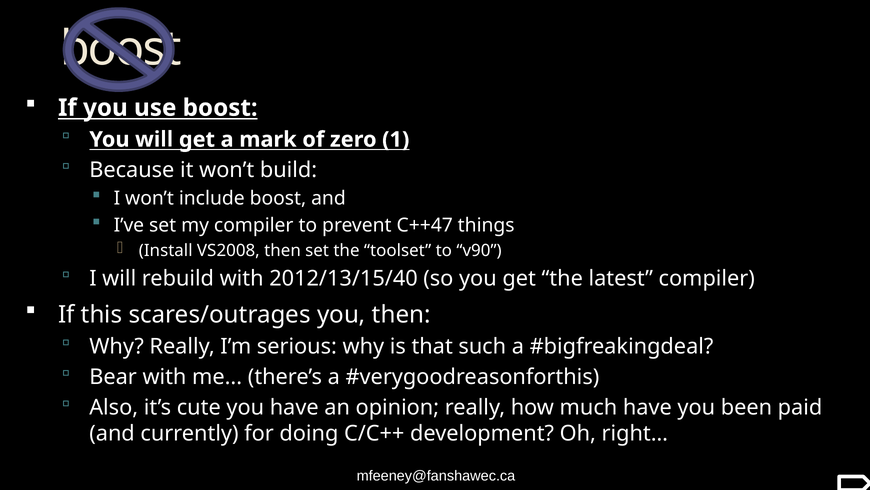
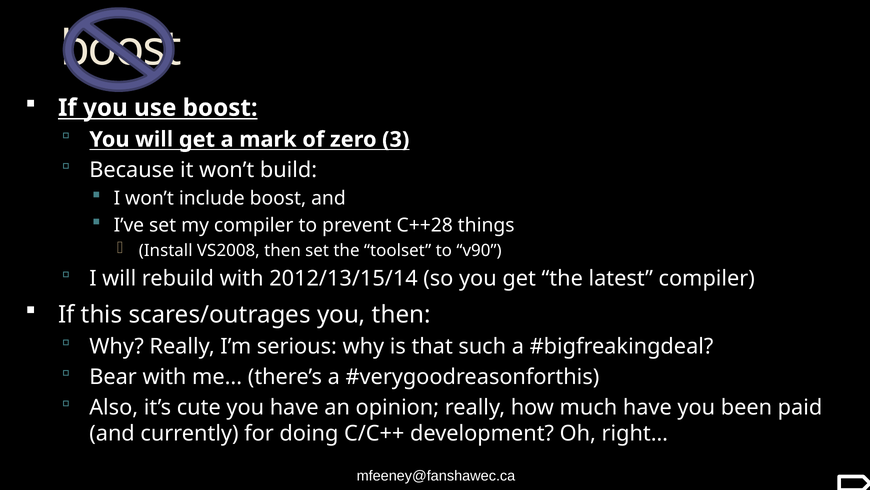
1: 1 -> 3
C++47: C++47 -> C++28
2012/13/15/40: 2012/13/15/40 -> 2012/13/15/14
